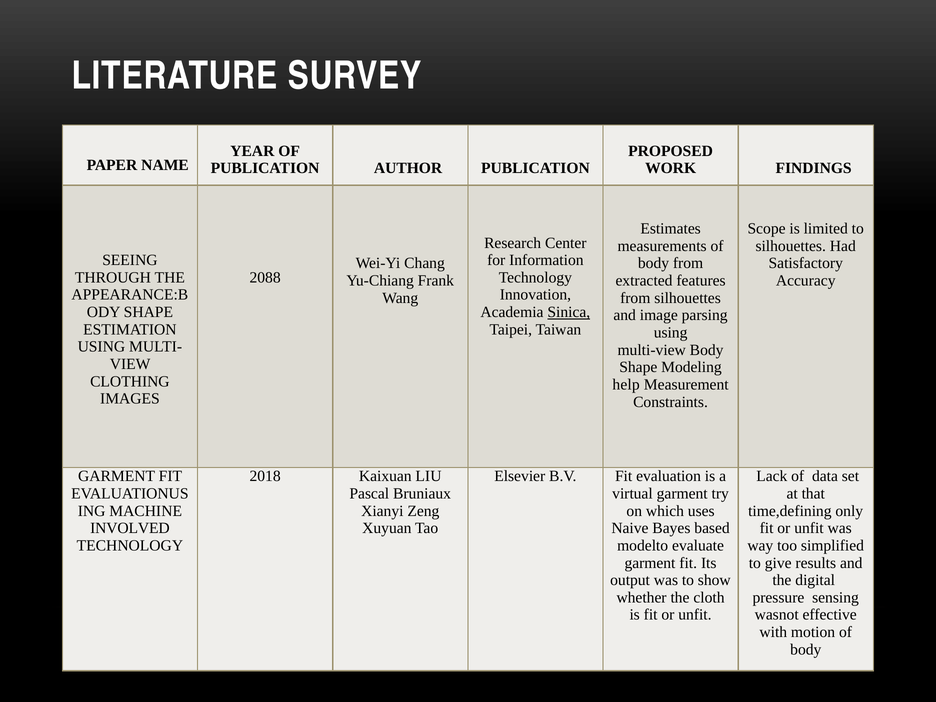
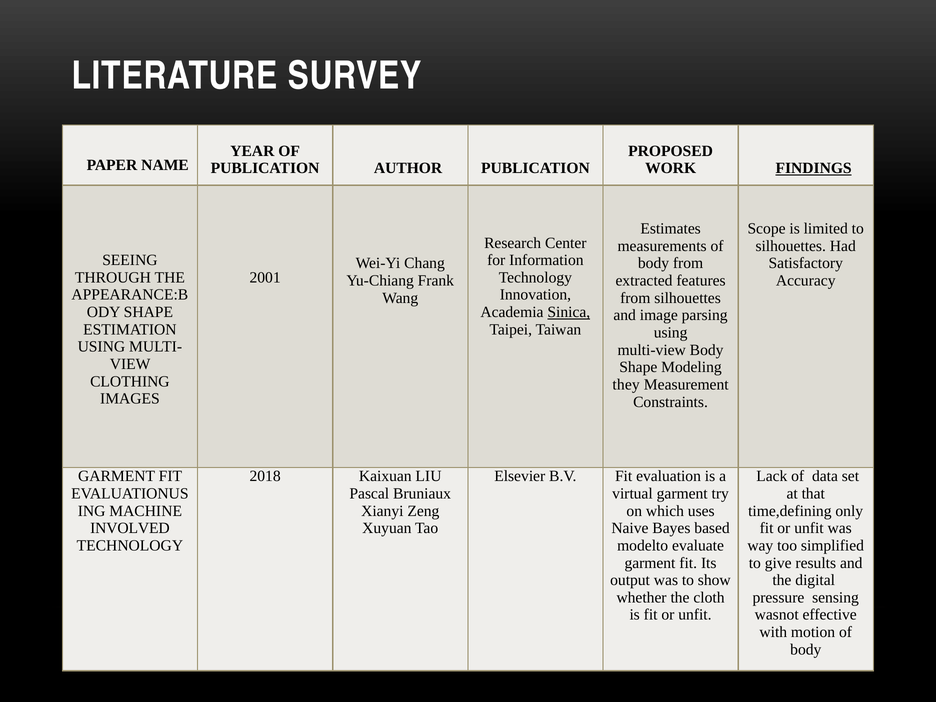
FINDINGS underline: none -> present
2088: 2088 -> 2001
help: help -> they
